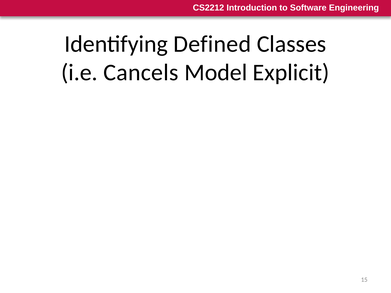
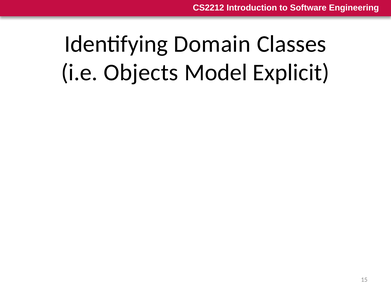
Identifying Defined: Defined -> Domain
Cancels: Cancels -> Objects
